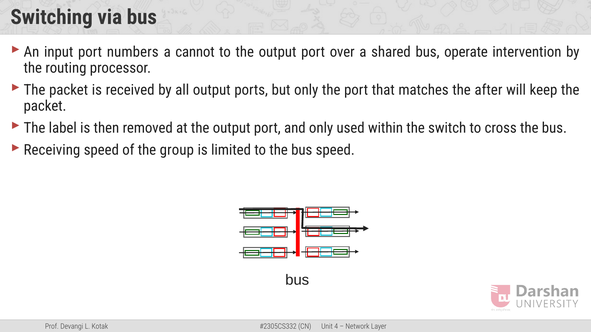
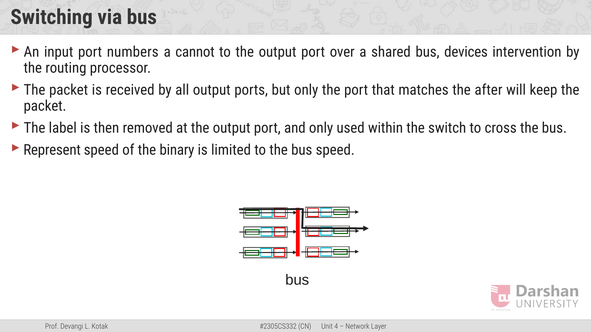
operate: operate -> devices
Receiving: Receiving -> Represent
group: group -> binary
